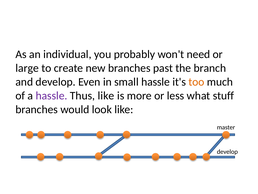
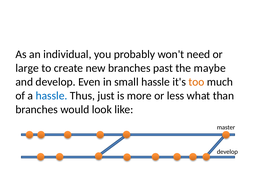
branch: branch -> maybe
hassle at (52, 95) colour: purple -> blue
Thus like: like -> just
stuff: stuff -> than
